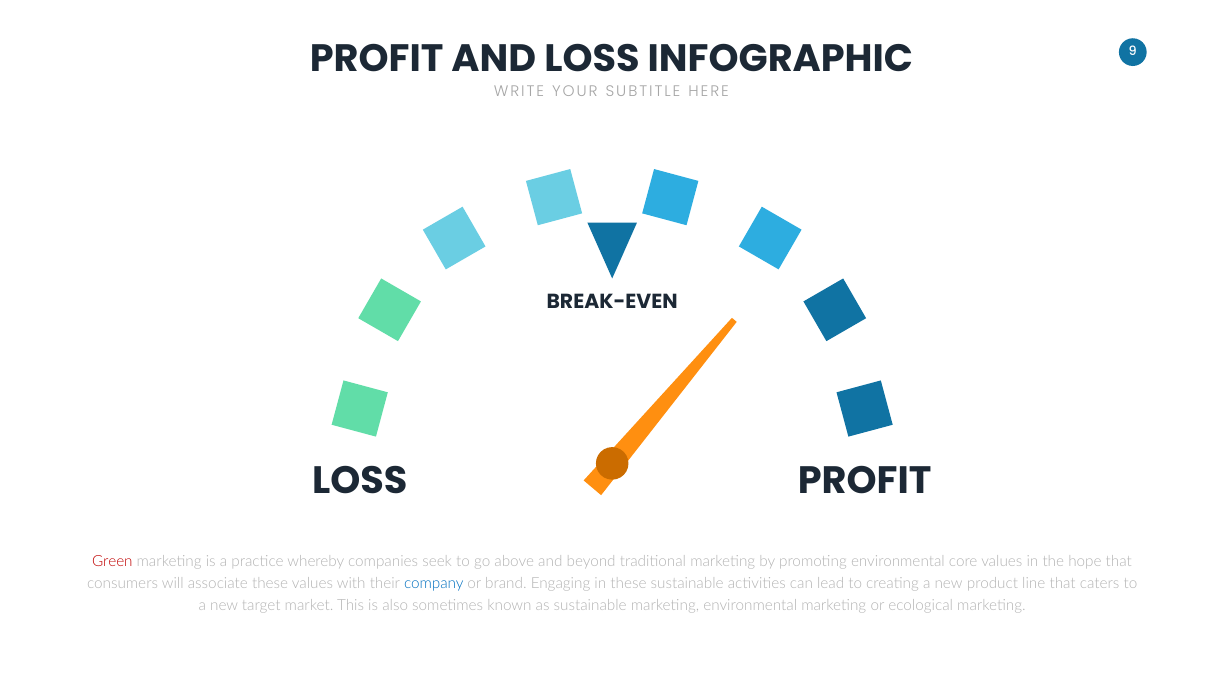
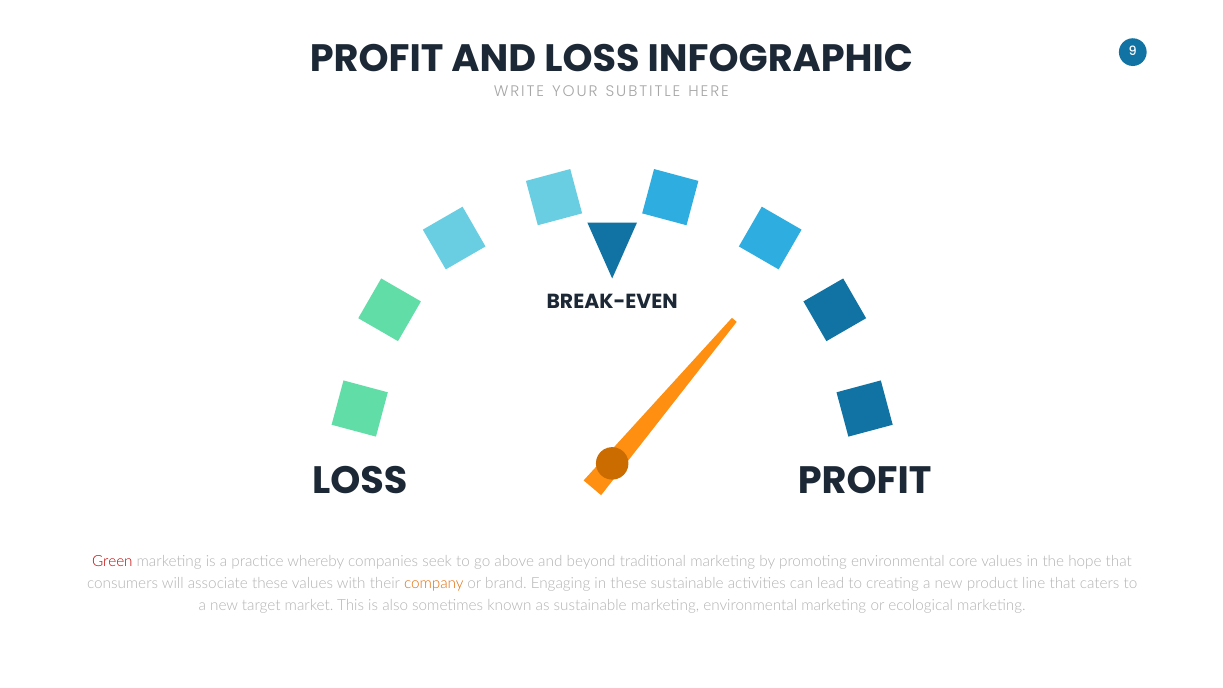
company colour: blue -> orange
